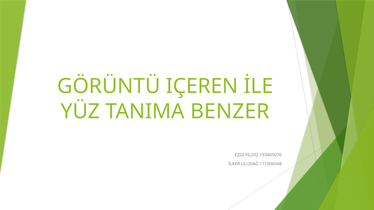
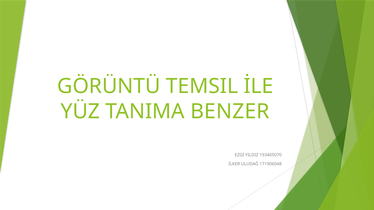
IÇEREN: IÇEREN -> TEMSIL
